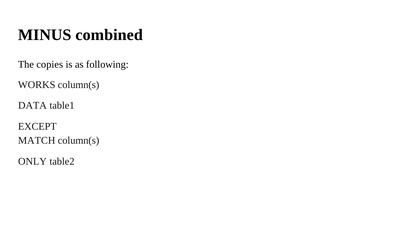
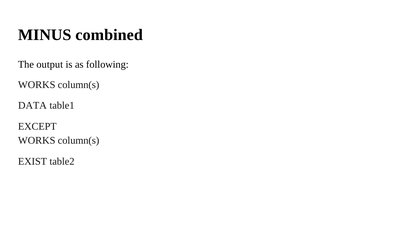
copies: copies -> output
MATCH at (37, 141): MATCH -> WORKS
ONLY: ONLY -> EXIST
